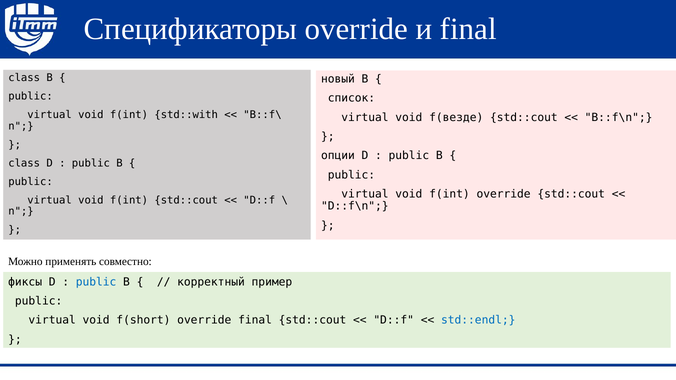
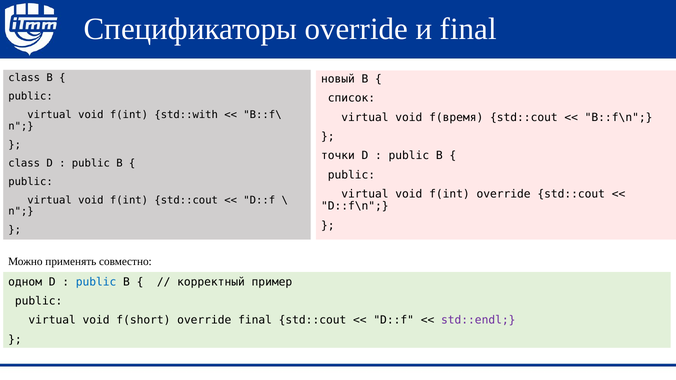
f(везде: f(везде -> f(время
опции: опции -> точки
фиксы: фиксы -> одном
std::endl colour: blue -> purple
